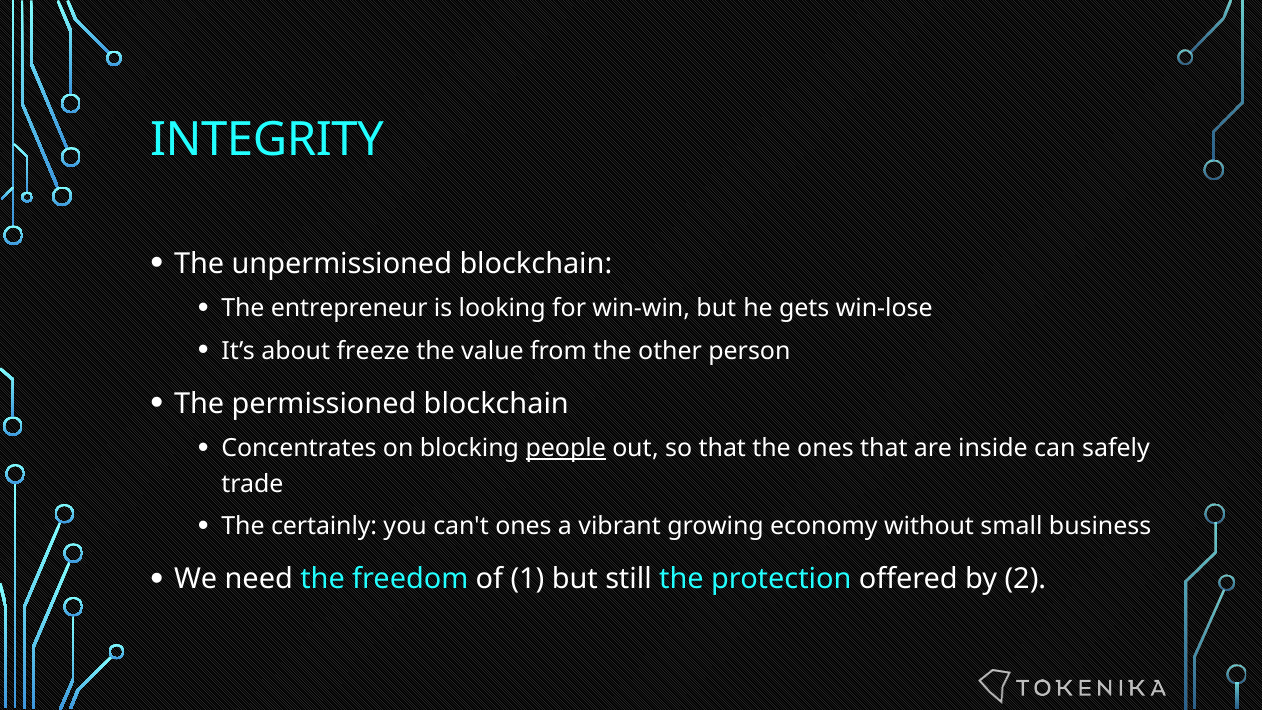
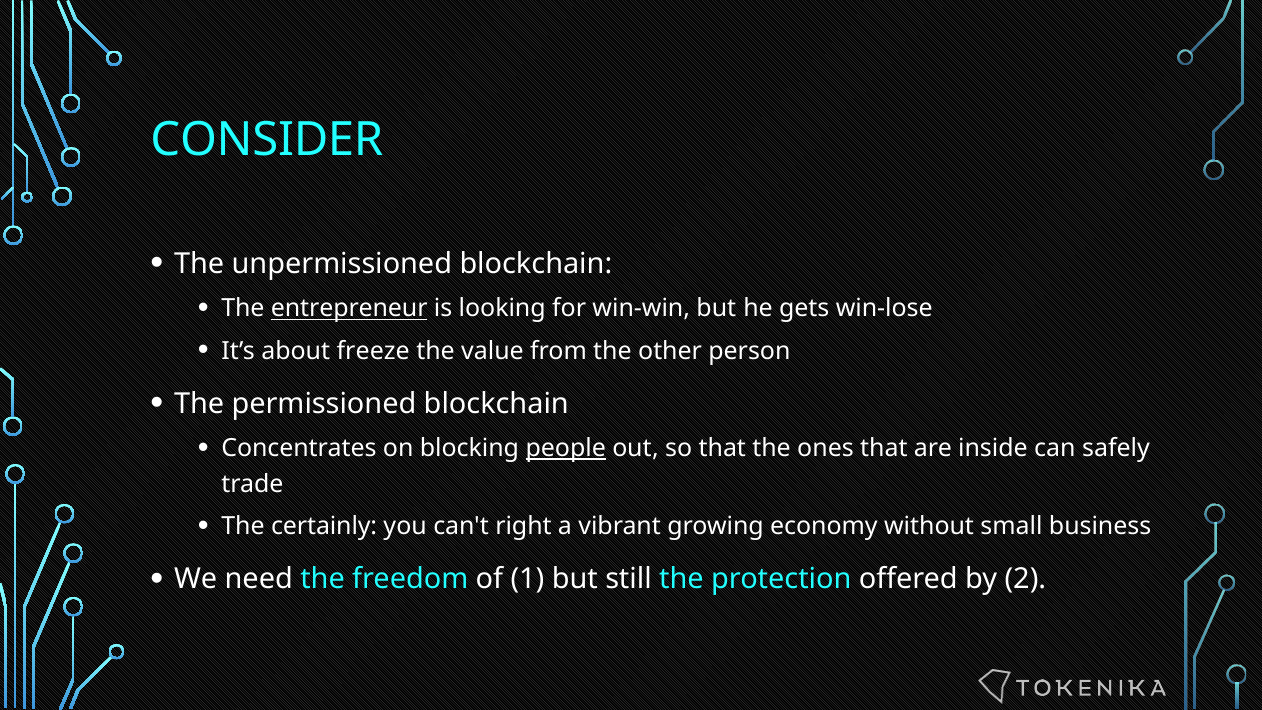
INTEGRITY: INTEGRITY -> CONSIDER
entrepreneur underline: none -> present
can't ones: ones -> right
